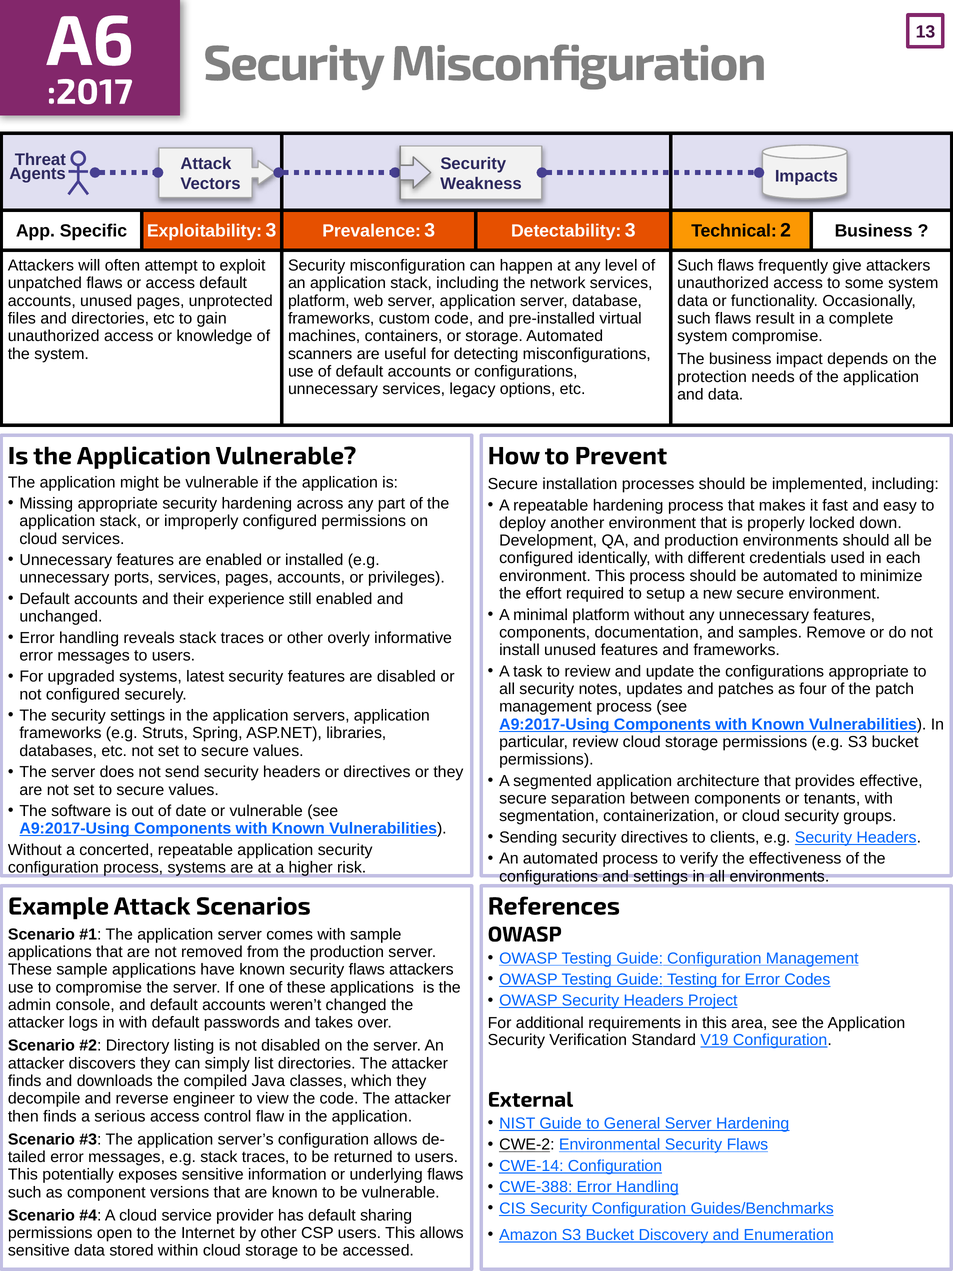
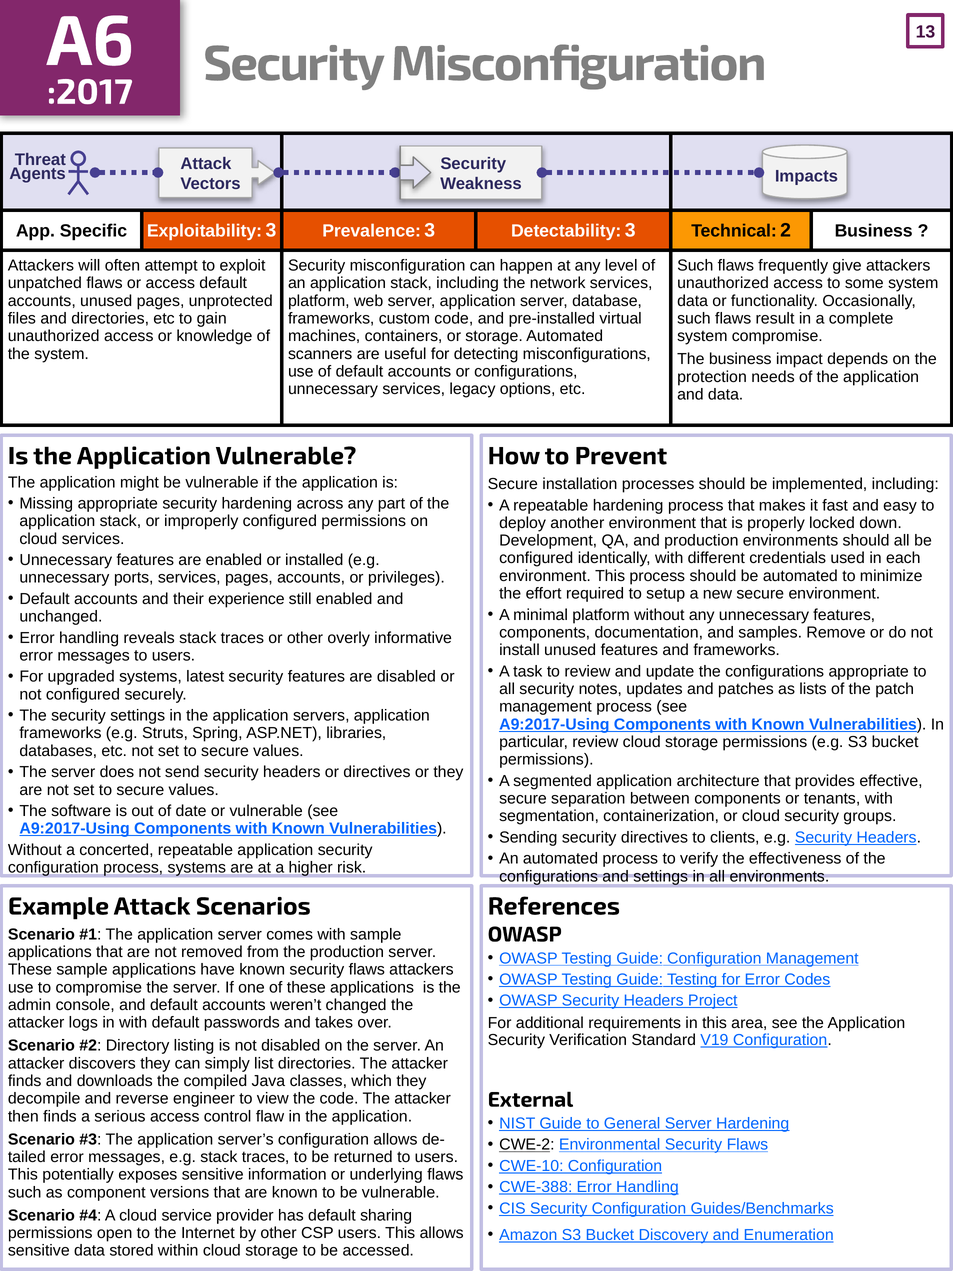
four: four -> lists
CWE-14: CWE-14 -> CWE-10
